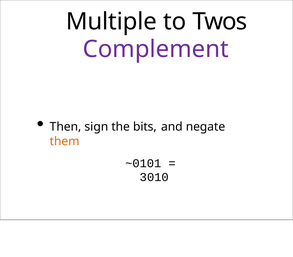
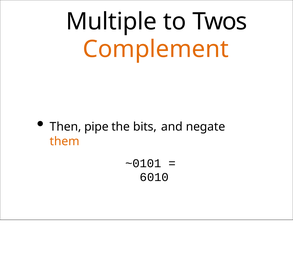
Complement colour: purple -> orange
sign: sign -> pipe
3010: 3010 -> 6010
